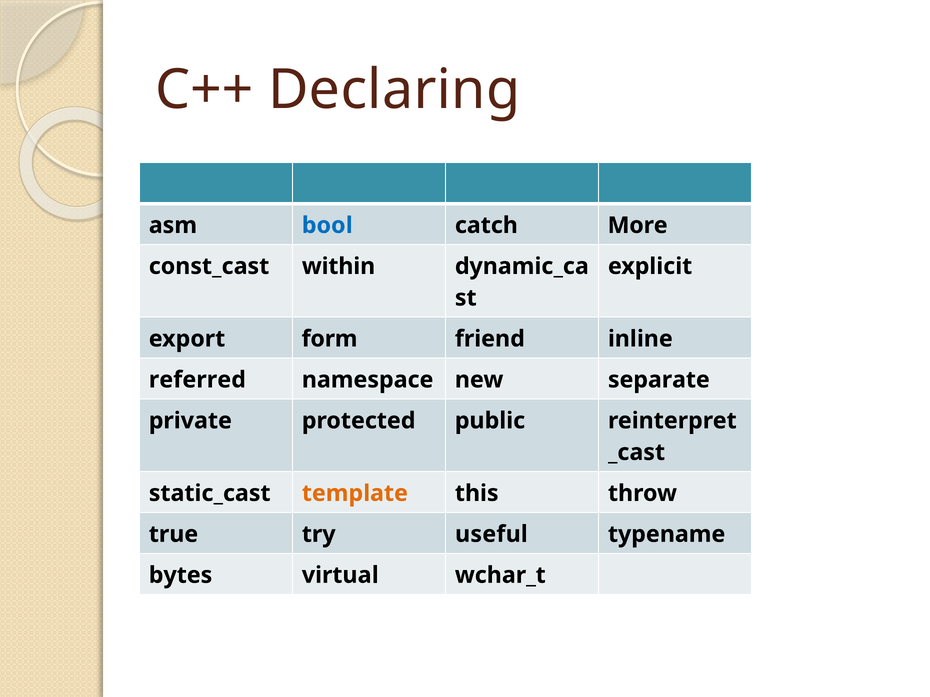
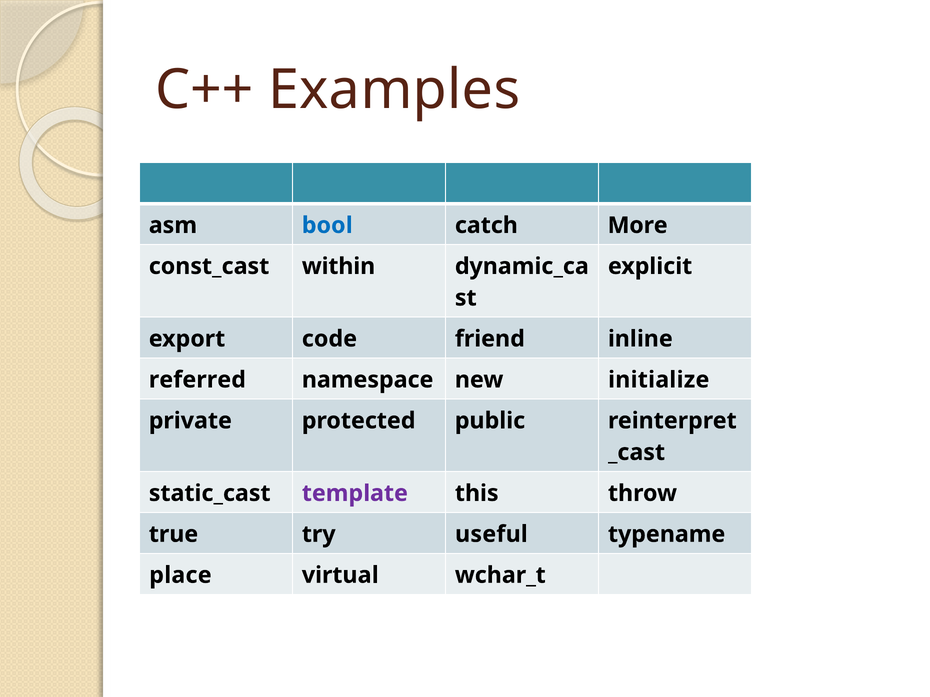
Declaring: Declaring -> Examples
form: form -> code
separate: separate -> initialize
template colour: orange -> purple
bytes: bytes -> place
